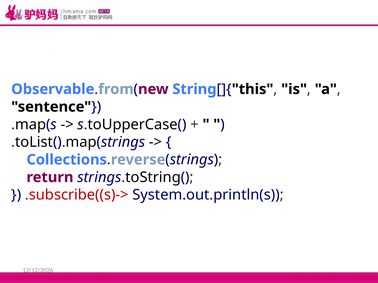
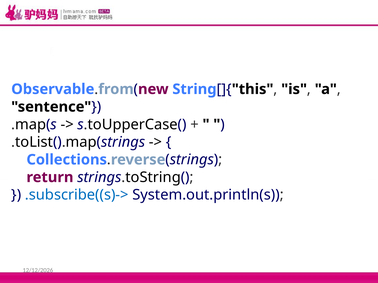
.subscribe((s)-> colour: red -> blue
